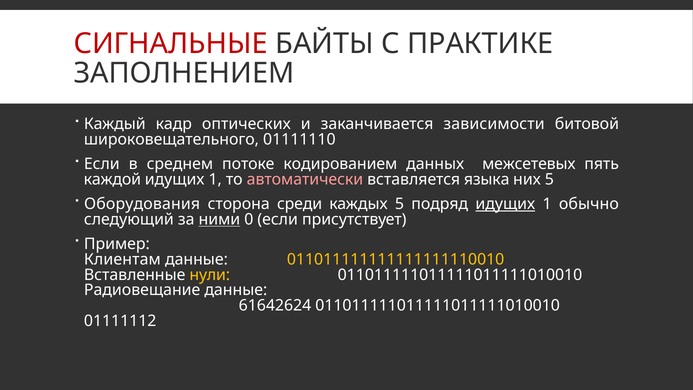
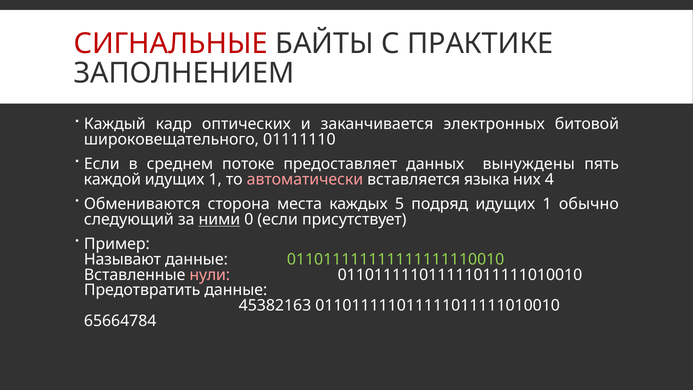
зависимости: зависимости -> электронных
кодированием: кодированием -> предоставляет
межсетевых: межсетевых -> вынуждены
них 5: 5 -> 4
Оборудования: Оборудования -> Обмениваются
среди: среди -> места
идущих at (505, 204) underline: present -> none
Клиентам: Клиентам -> Называют
011011111111111111110010 colour: yellow -> light green
нули colour: yellow -> pink
Радиовещание: Радиовещание -> Предотвратить
61642624: 61642624 -> 45382163
01111112: 01111112 -> 65664784
